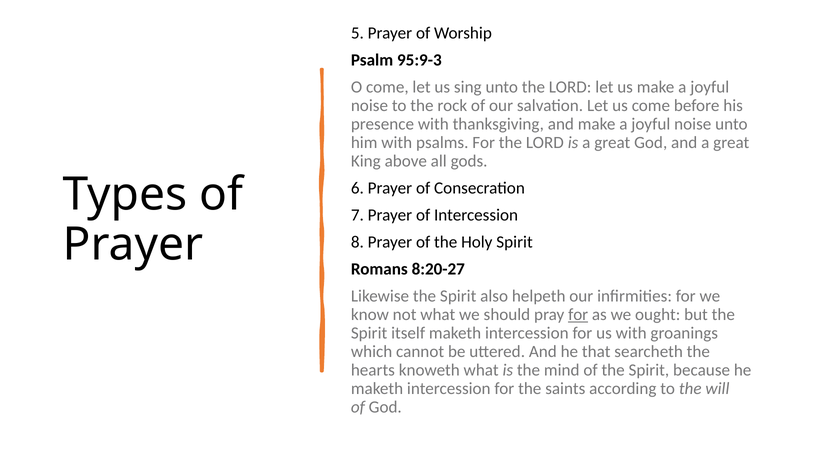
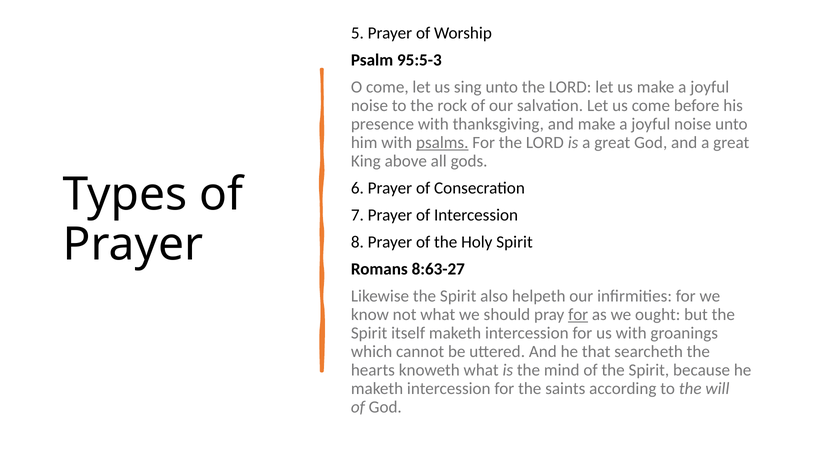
95:9-3: 95:9-3 -> 95:5-3
psalms underline: none -> present
8:20-27: 8:20-27 -> 8:63-27
